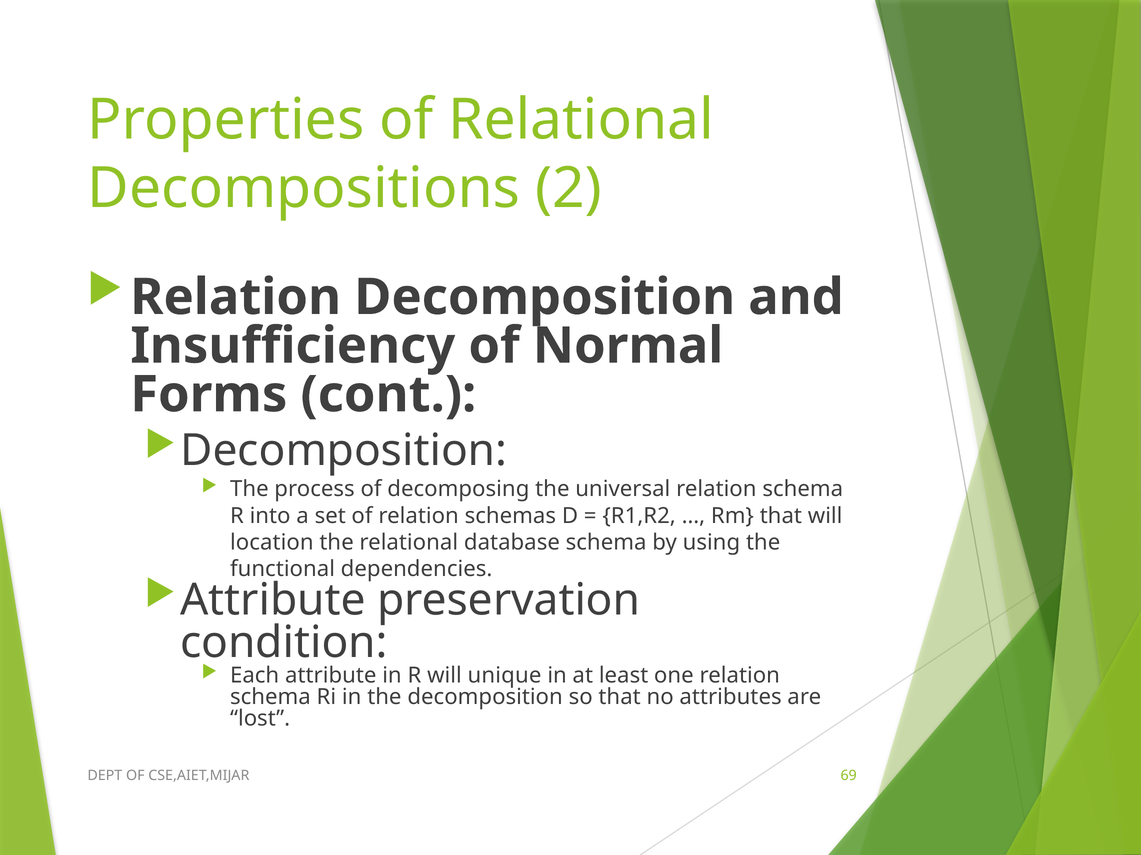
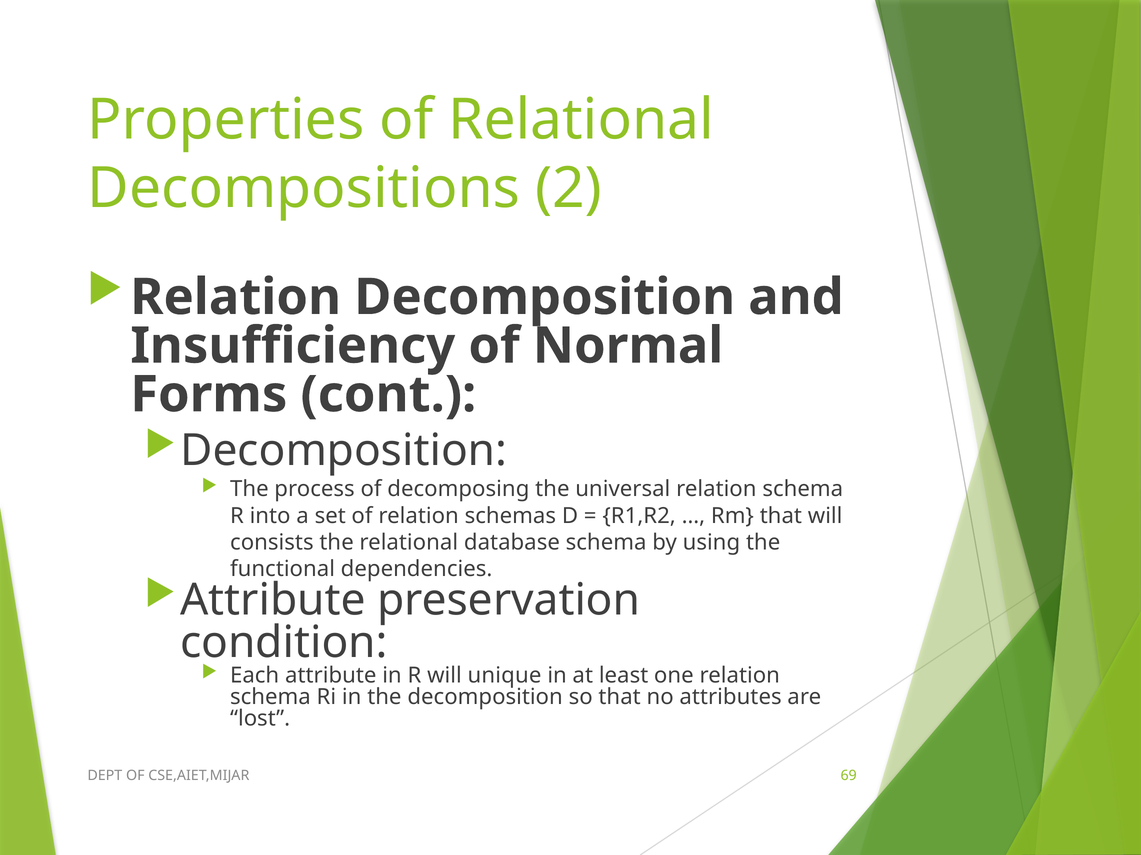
location: location -> consists
